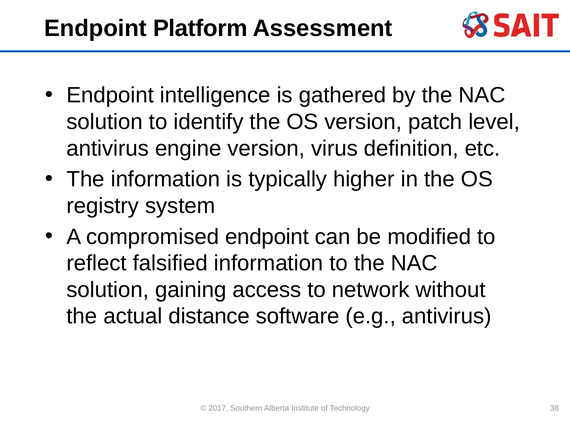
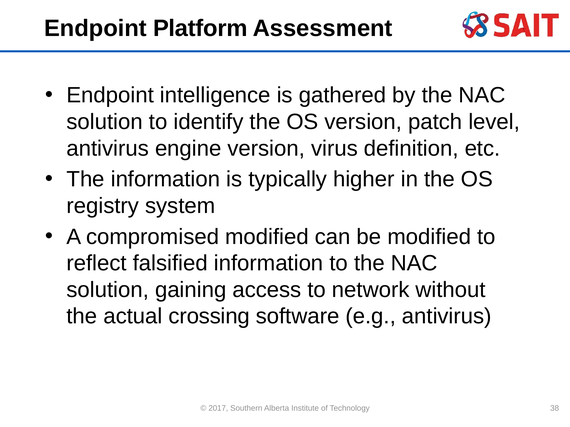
compromised endpoint: endpoint -> modified
distance: distance -> crossing
